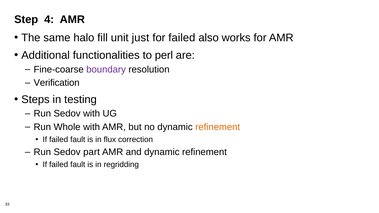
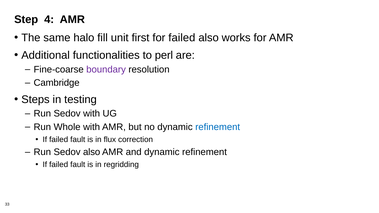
just: just -> first
Verification: Verification -> Cambridge
refinement at (218, 127) colour: orange -> blue
Sedov part: part -> also
